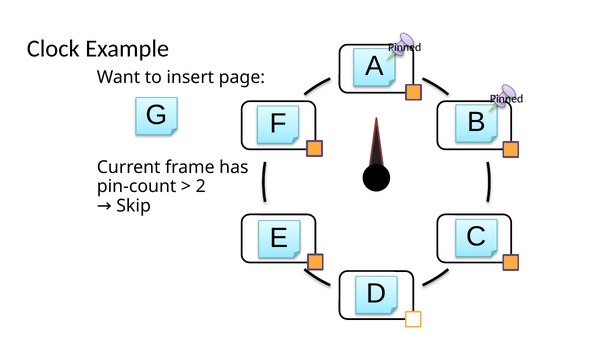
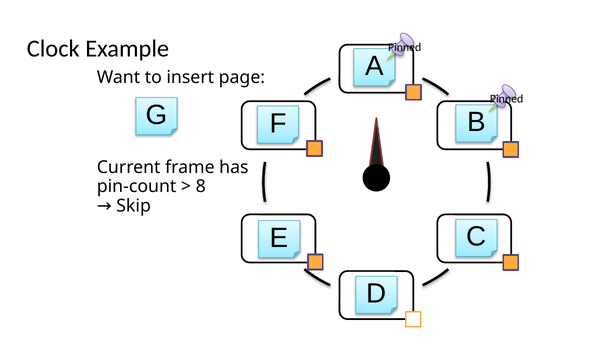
2: 2 -> 8
